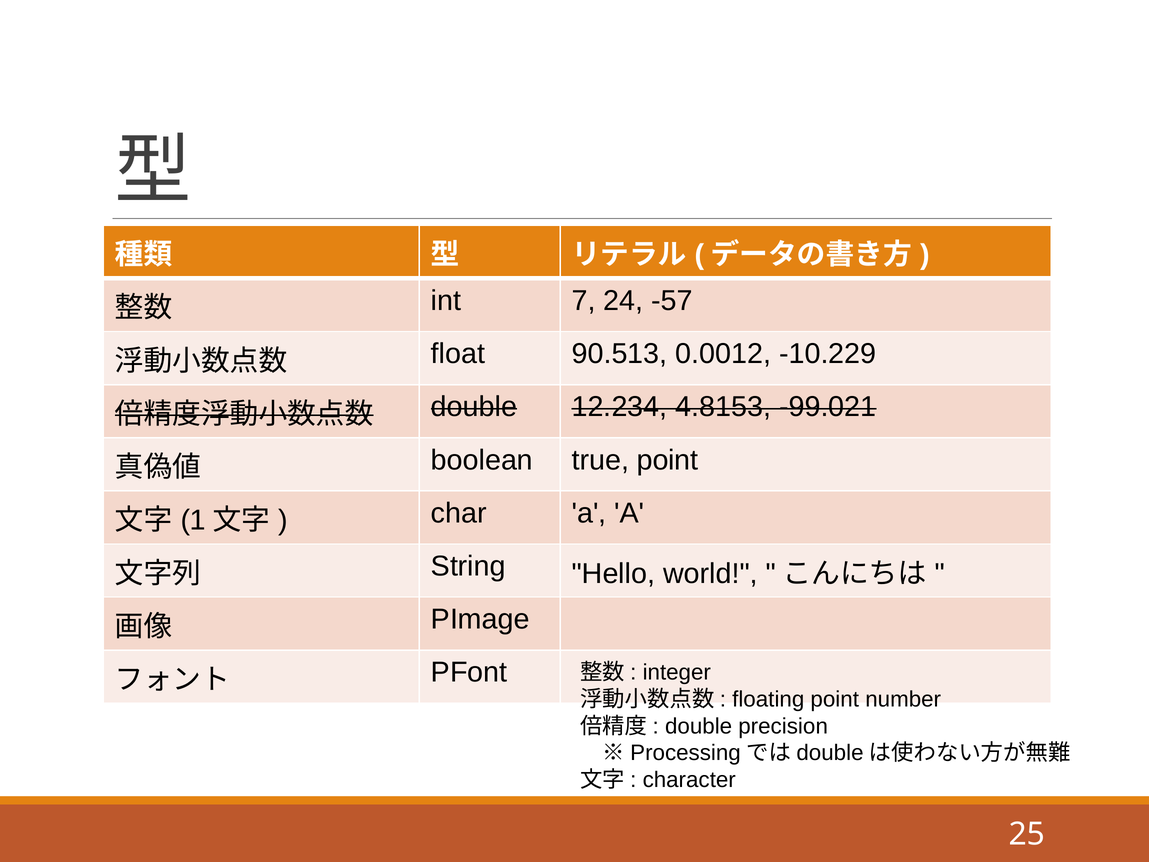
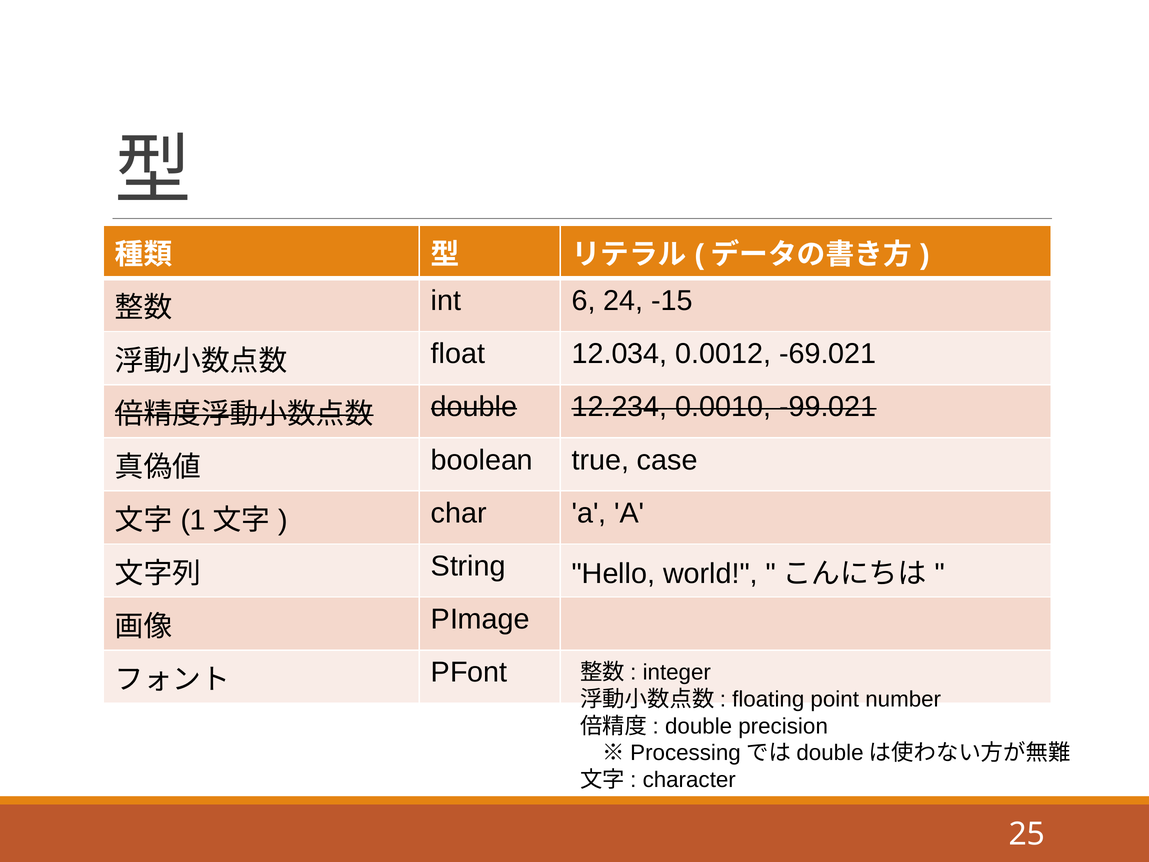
7: 7 -> 6
-57: -57 -> -15
90.513: 90.513 -> 12.034
-10.229: -10.229 -> -69.021
4.8153: 4.8153 -> 0.0010
true point: point -> case
